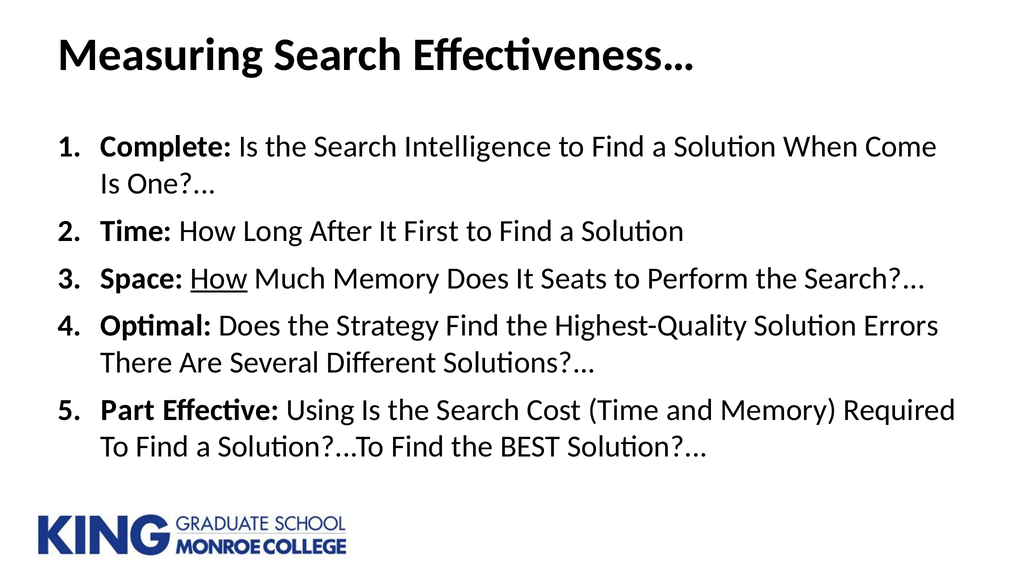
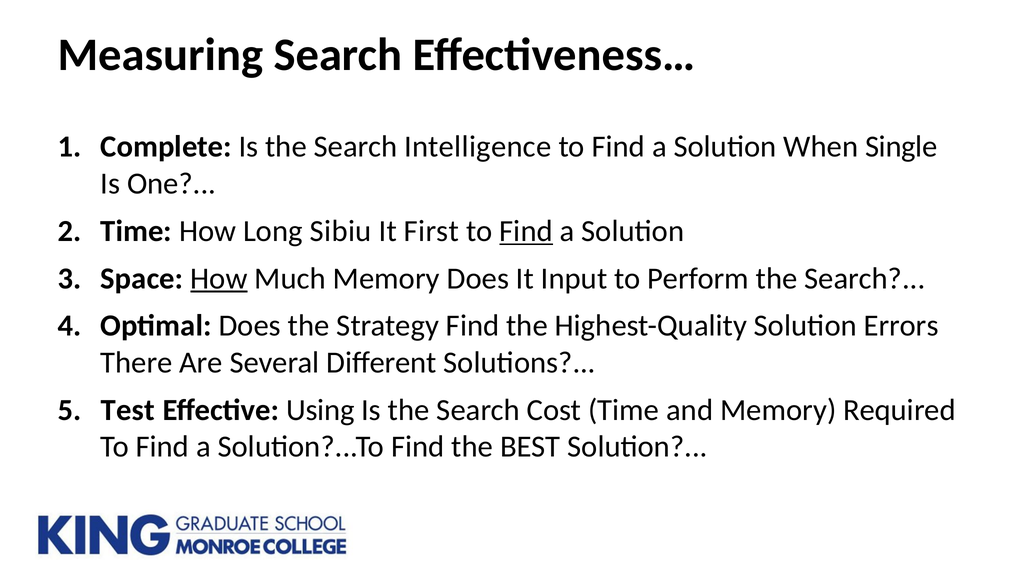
Come: Come -> Single
After: After -> Sibiu
Find at (526, 231) underline: none -> present
Seats: Seats -> Input
Part: Part -> Test
